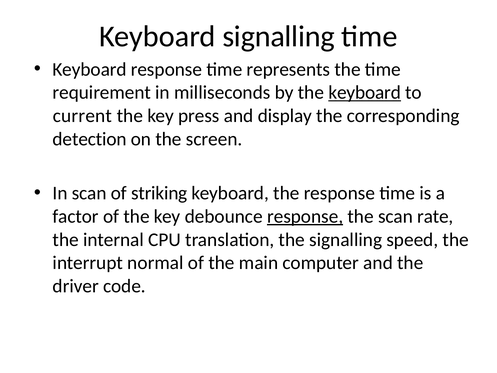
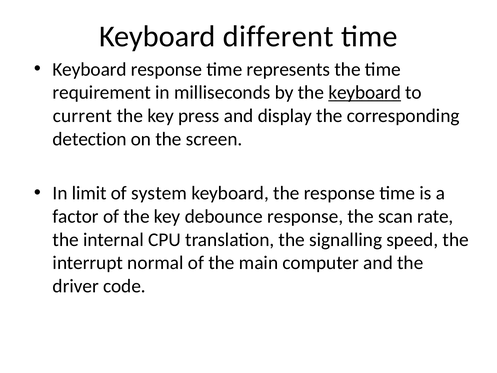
Keyboard signalling: signalling -> different
In scan: scan -> limit
striking: striking -> system
response at (305, 216) underline: present -> none
